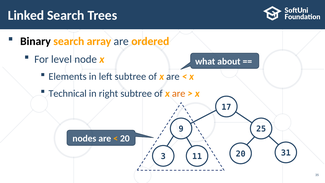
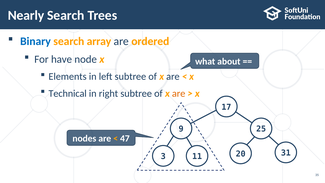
Linked: Linked -> Nearly
Binary colour: black -> blue
level: level -> have
20 at (125, 138): 20 -> 47
